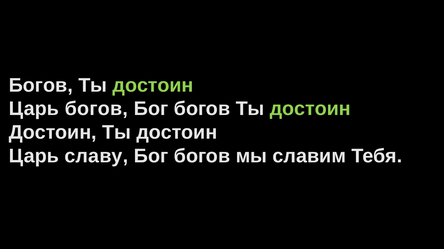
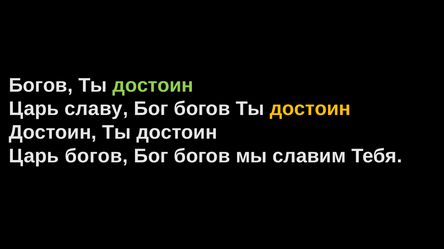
Царь богов: богов -> славу
достоин at (310, 109) colour: light green -> yellow
Царь славу: славу -> богов
